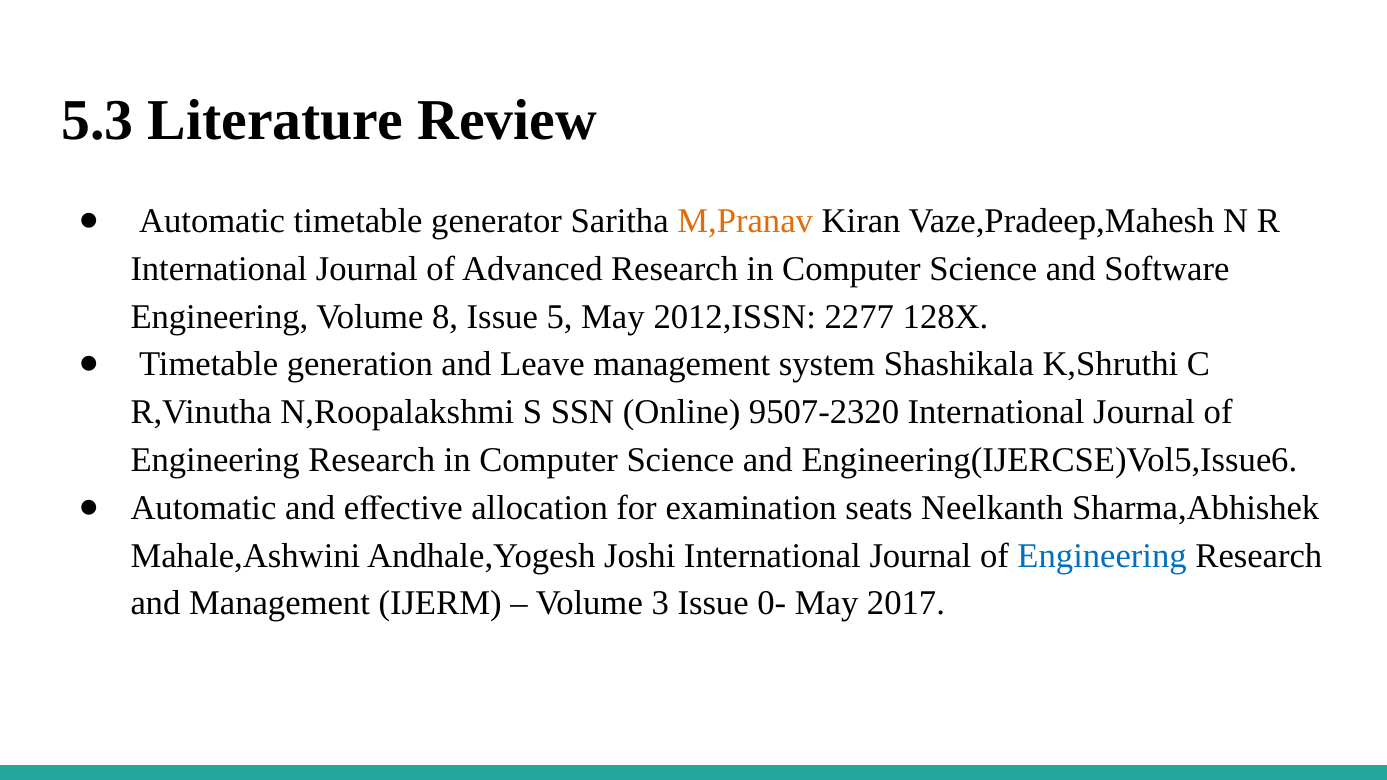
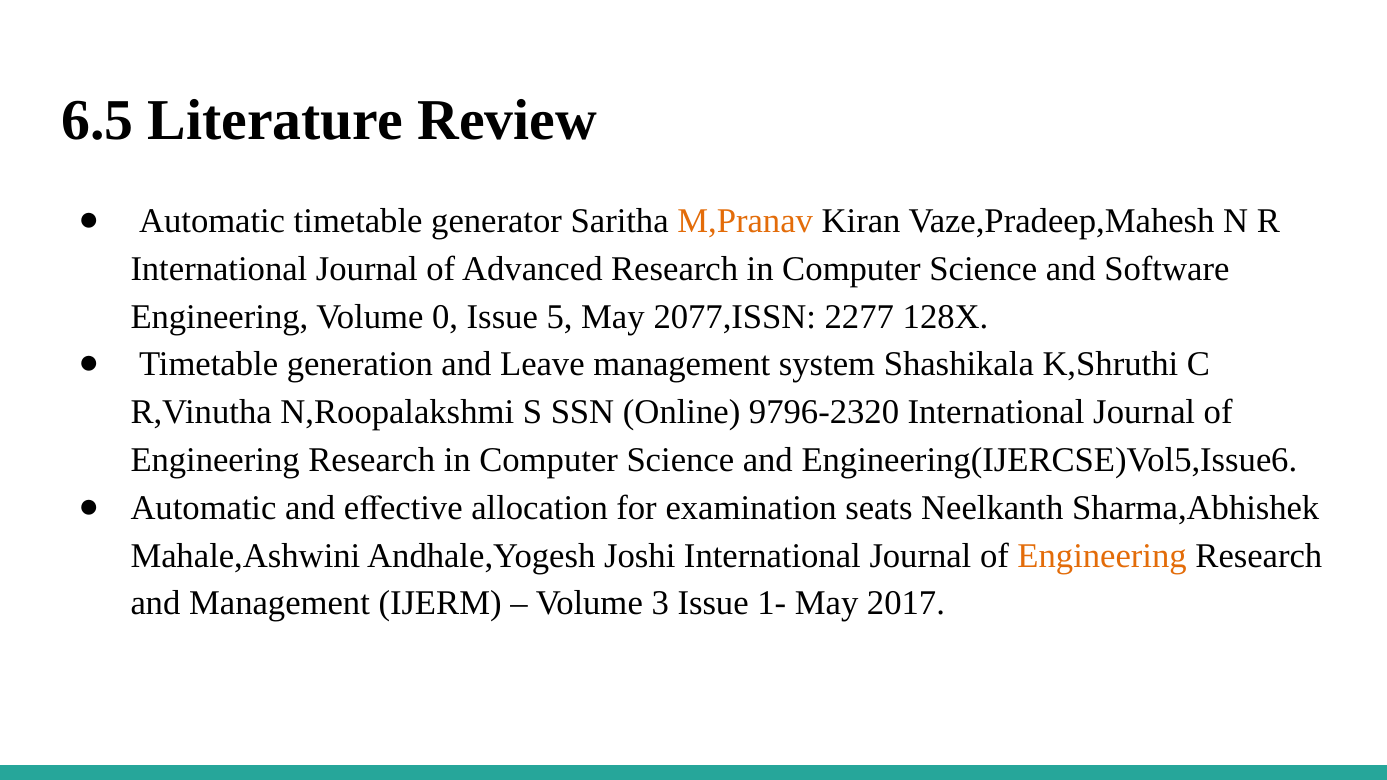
5.3: 5.3 -> 6.5
8: 8 -> 0
2012,ISSN: 2012,ISSN -> 2077,ISSN
9507-2320: 9507-2320 -> 9796-2320
Engineering at (1102, 556) colour: blue -> orange
0-: 0- -> 1-
